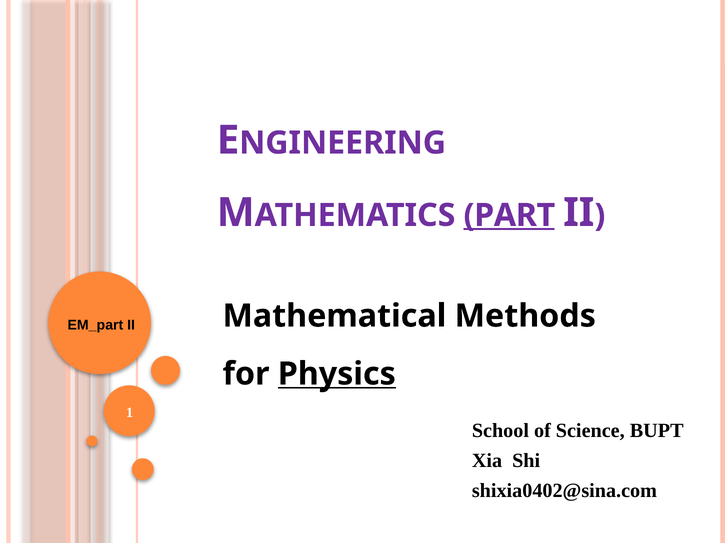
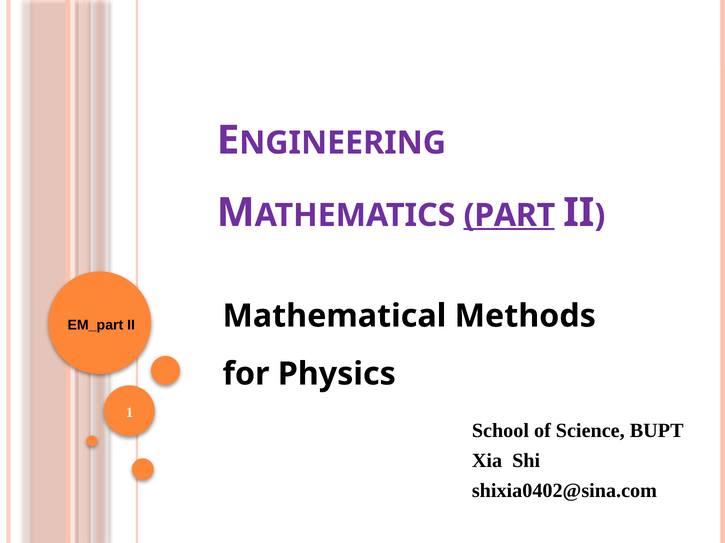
Physics underline: present -> none
